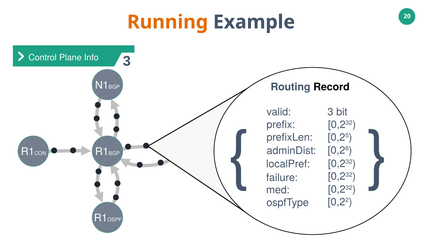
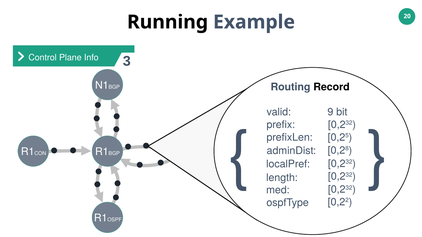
Running colour: orange -> black
valid 3: 3 -> 9
failure: failure -> length
